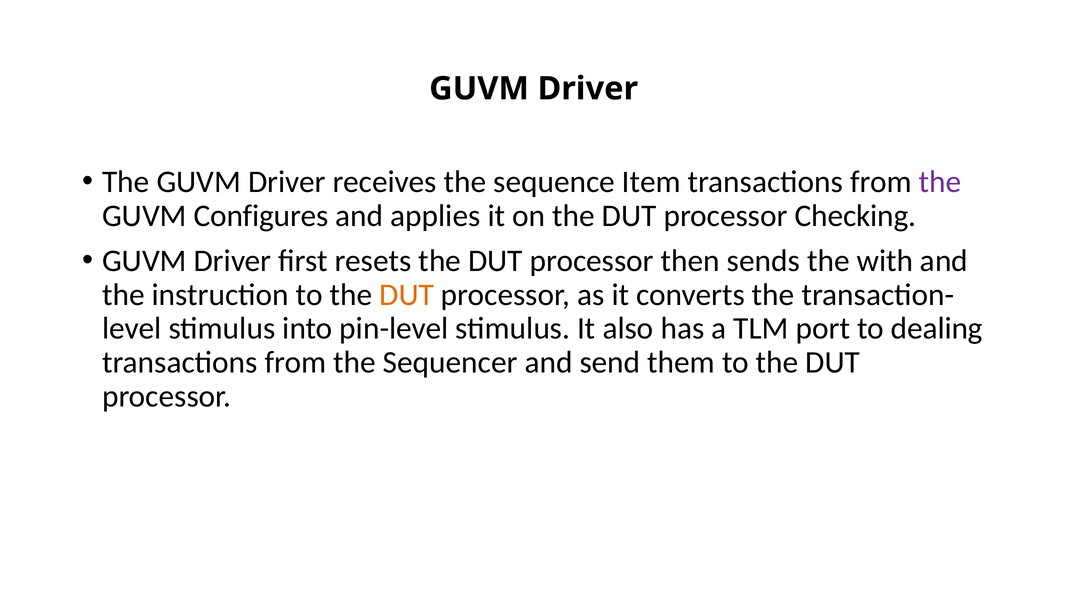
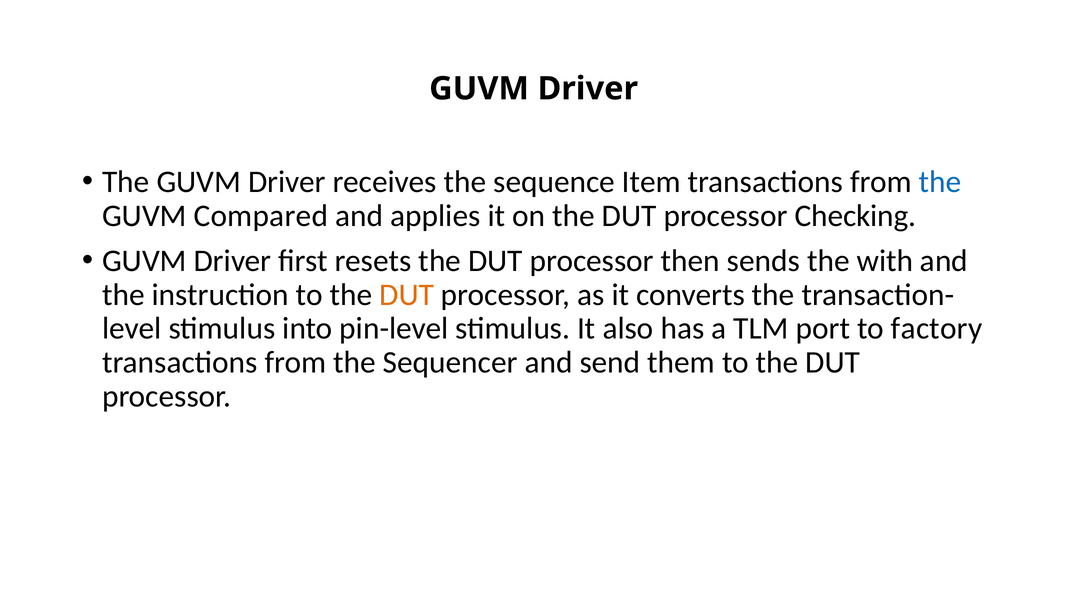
the at (940, 182) colour: purple -> blue
Configures: Configures -> Compared
dealing: dealing -> factory
